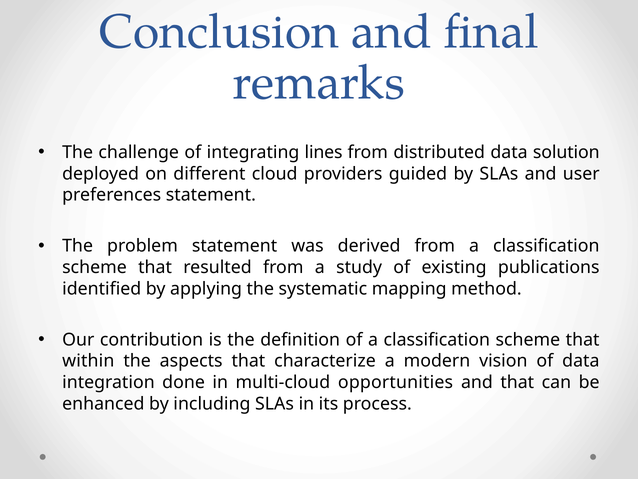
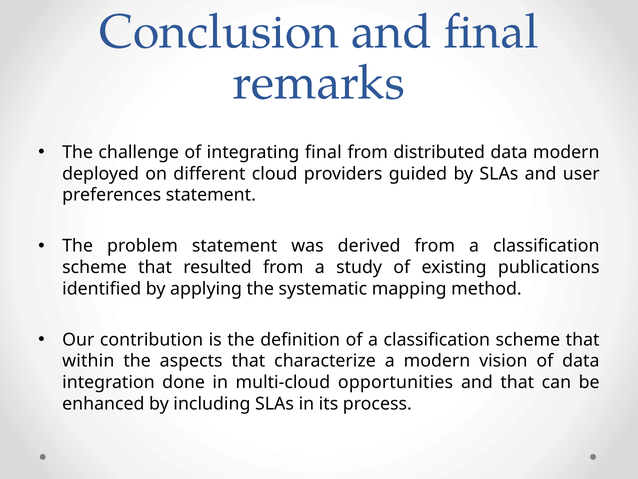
integrating lines: lines -> final
data solution: solution -> modern
